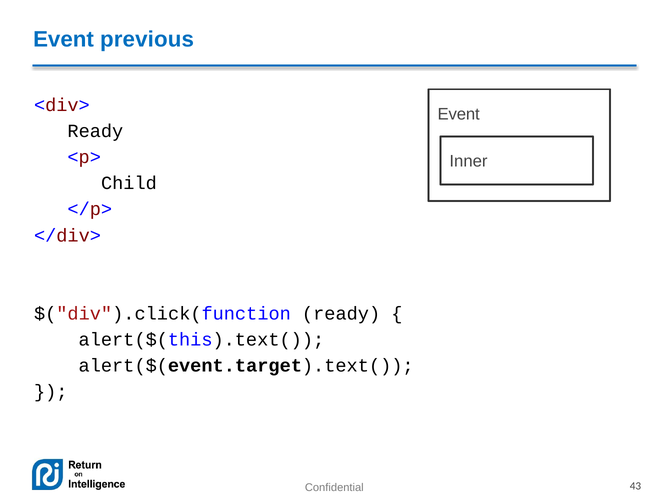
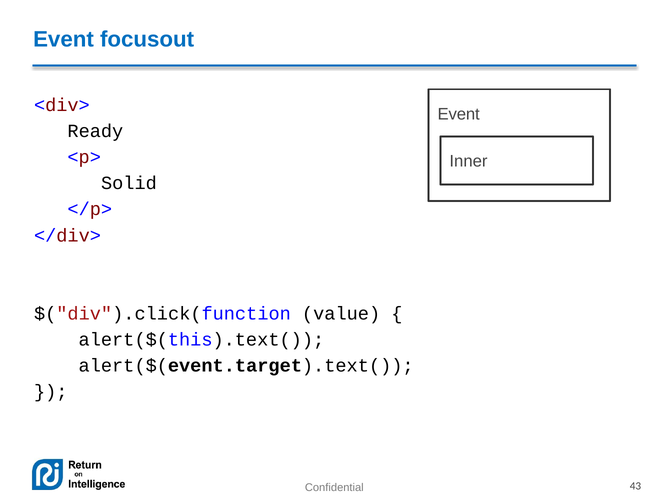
previous: previous -> focusout
Child: Child -> Solid
$("div").click(function ready: ready -> value
